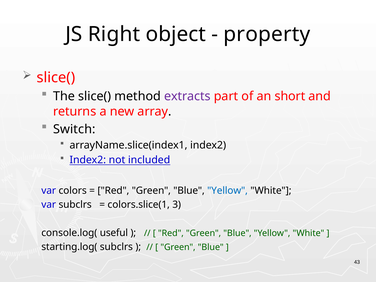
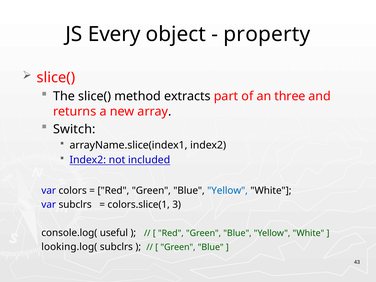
Right: Right -> Every
extracts colour: purple -> black
short: short -> three
starting.log(: starting.log( -> looking.log(
